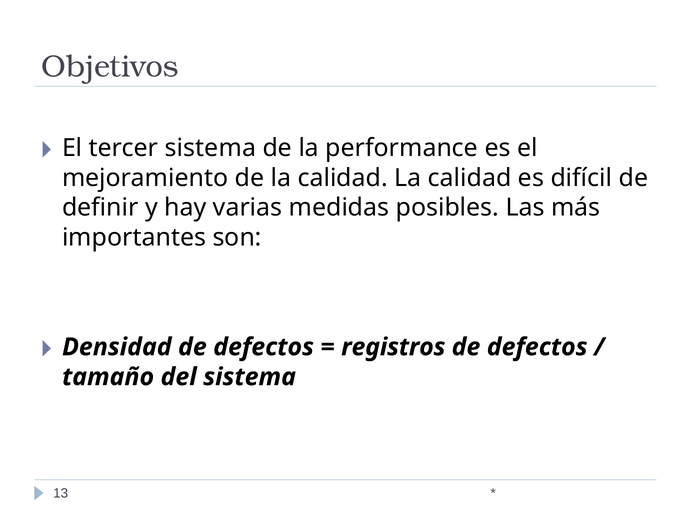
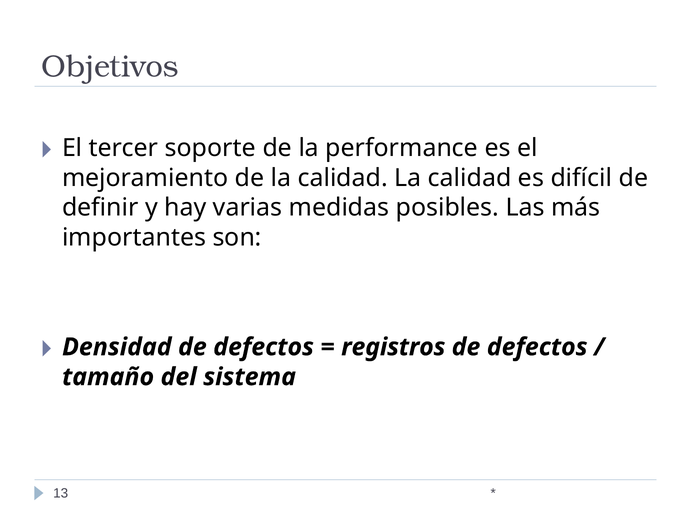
tercer sistema: sistema -> soporte
